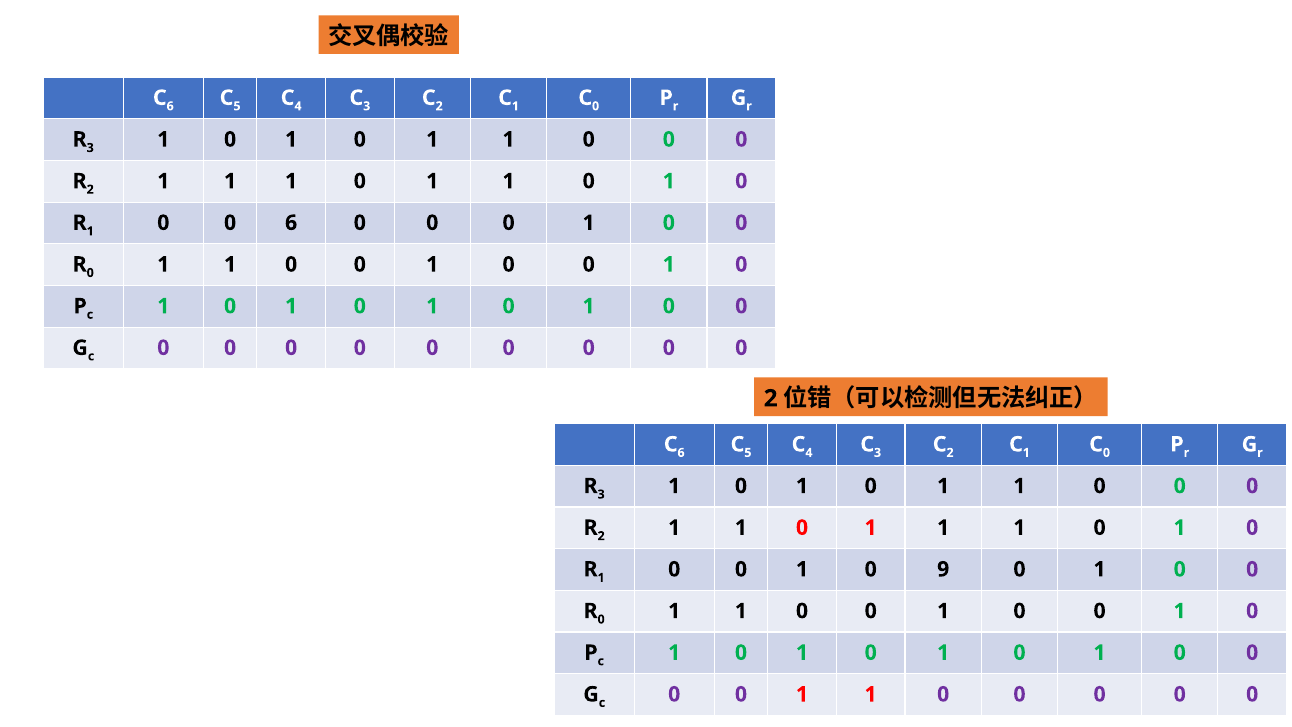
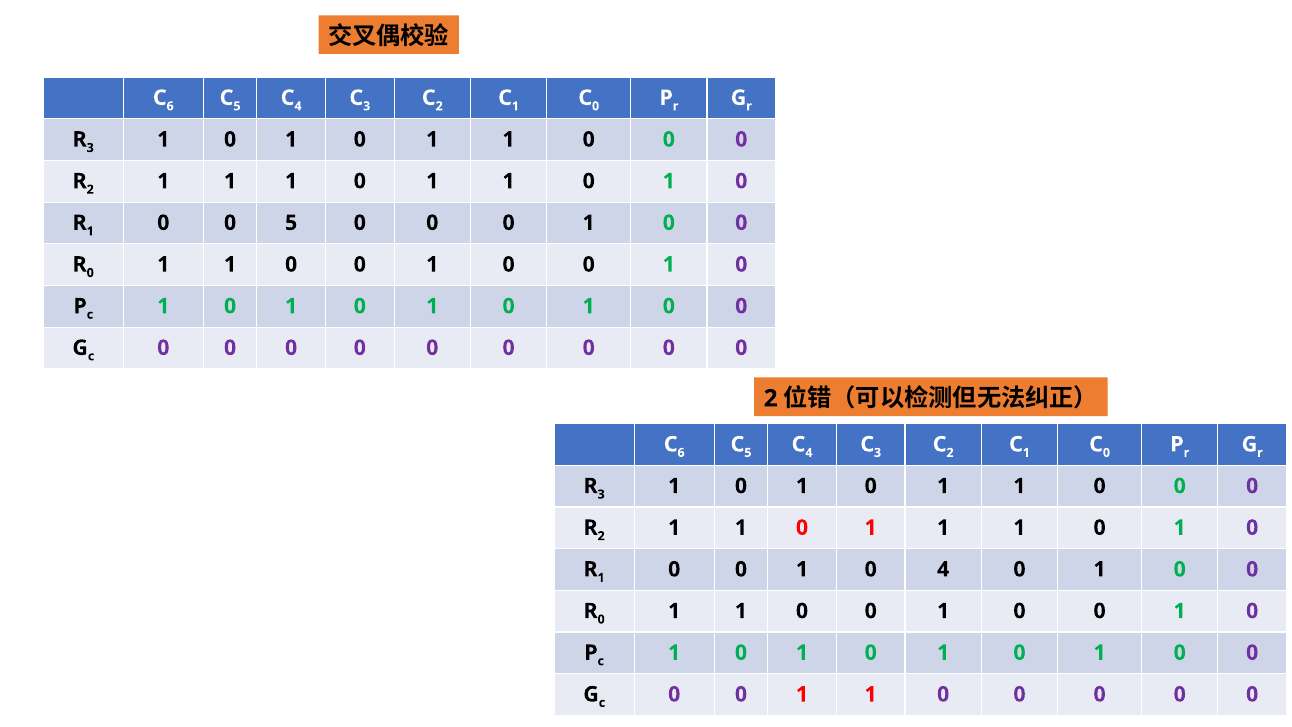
0 6: 6 -> 5
0 9: 9 -> 4
